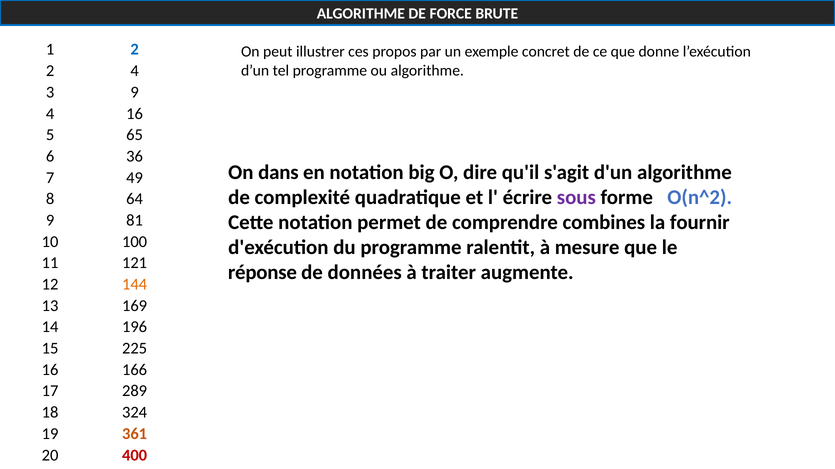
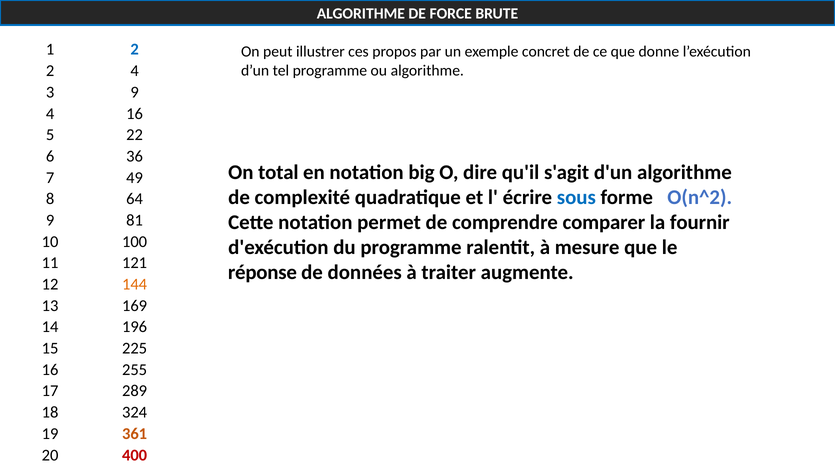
65: 65 -> 22
dans: dans -> total
sous colour: purple -> blue
combines: combines -> comparer
166: 166 -> 255
